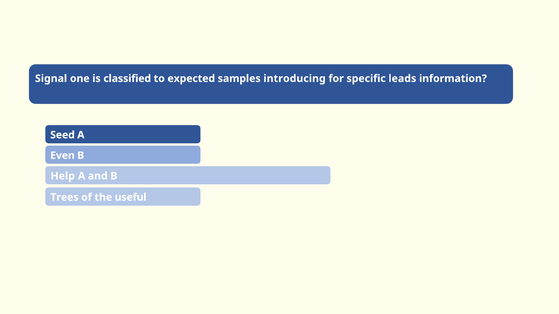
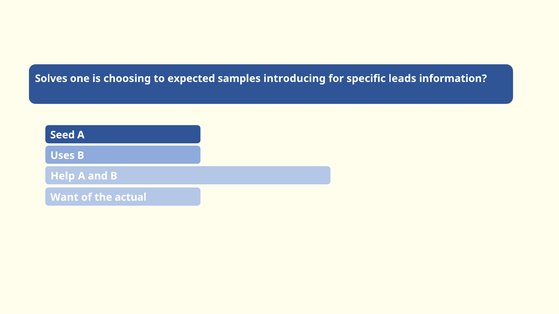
Signal: Signal -> Solves
classified: classified -> choosing
Even: Even -> Uses
Trees: Trees -> Want
useful: useful -> actual
